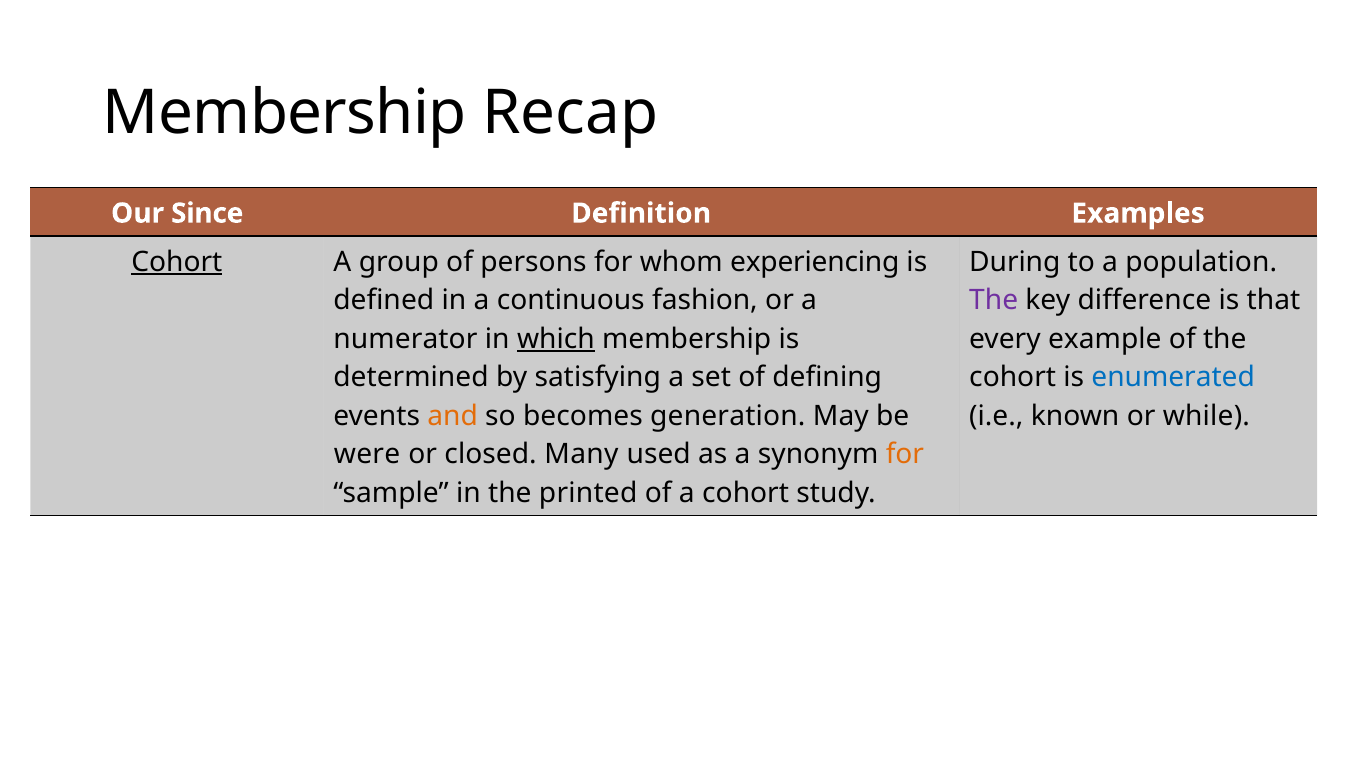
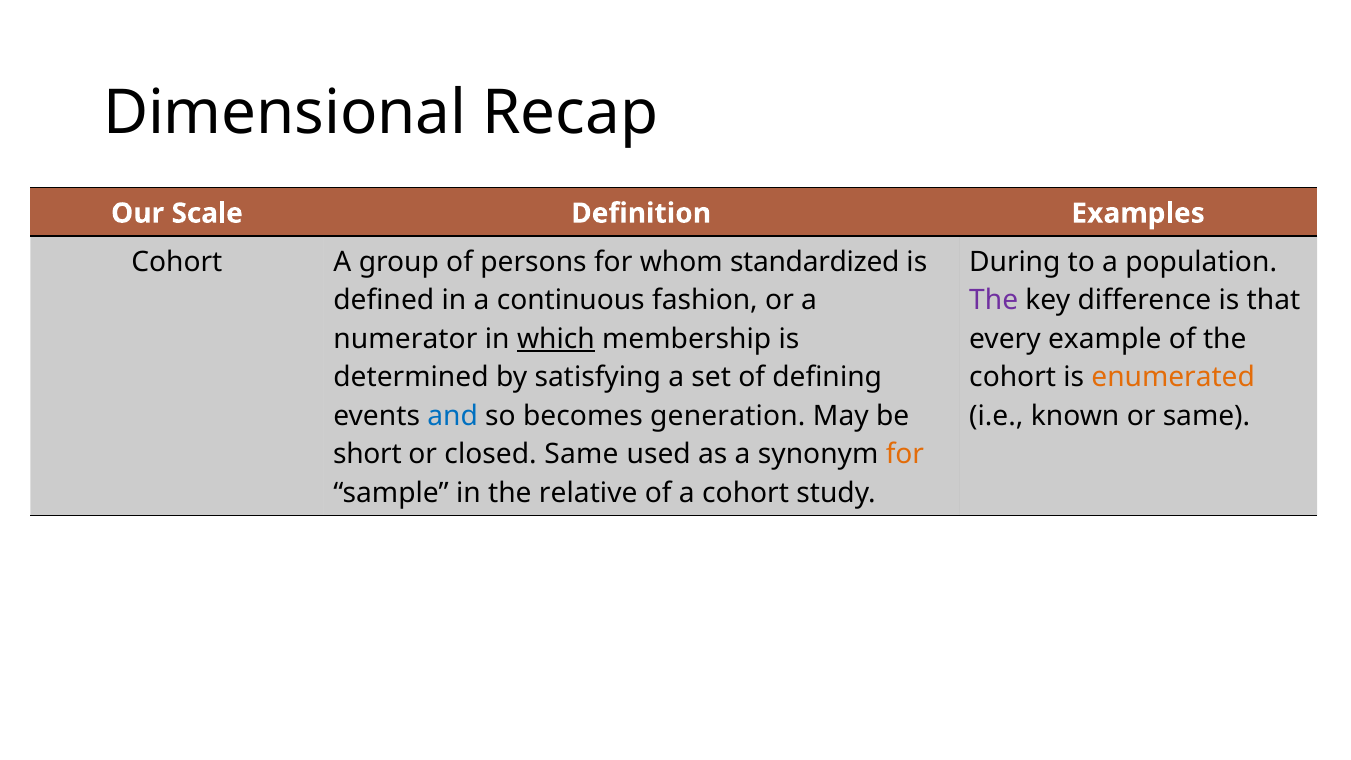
Membership at (285, 113): Membership -> Dimensional
Since: Since -> Scale
Cohort at (177, 262) underline: present -> none
experiencing: experiencing -> standardized
enumerated colour: blue -> orange
and colour: orange -> blue
or while: while -> same
were: were -> short
closed Many: Many -> Same
printed: printed -> relative
